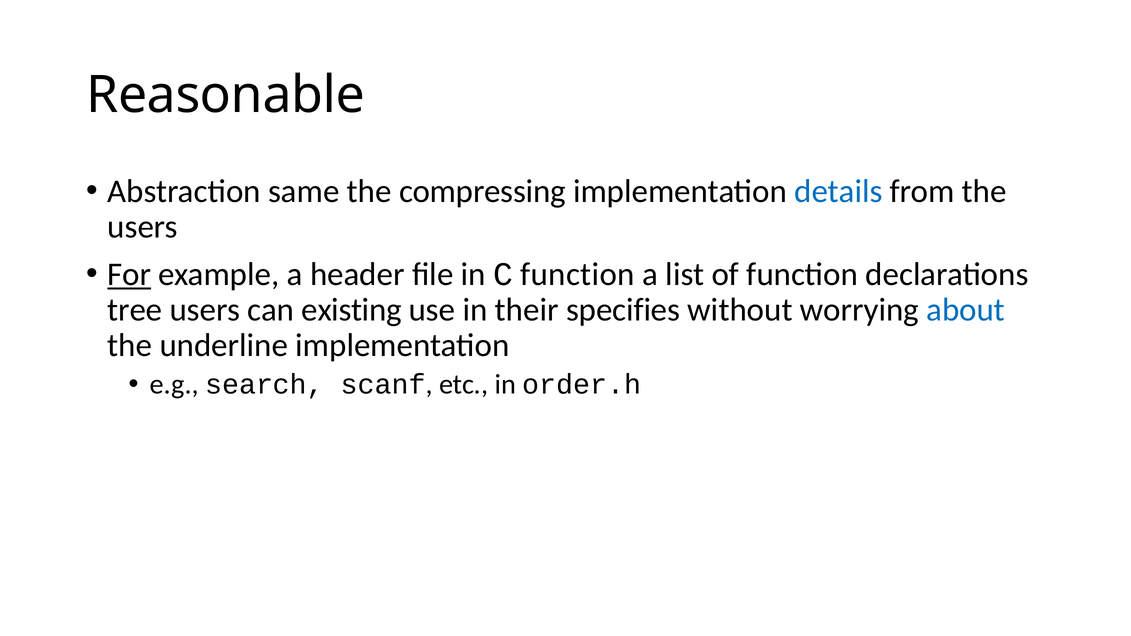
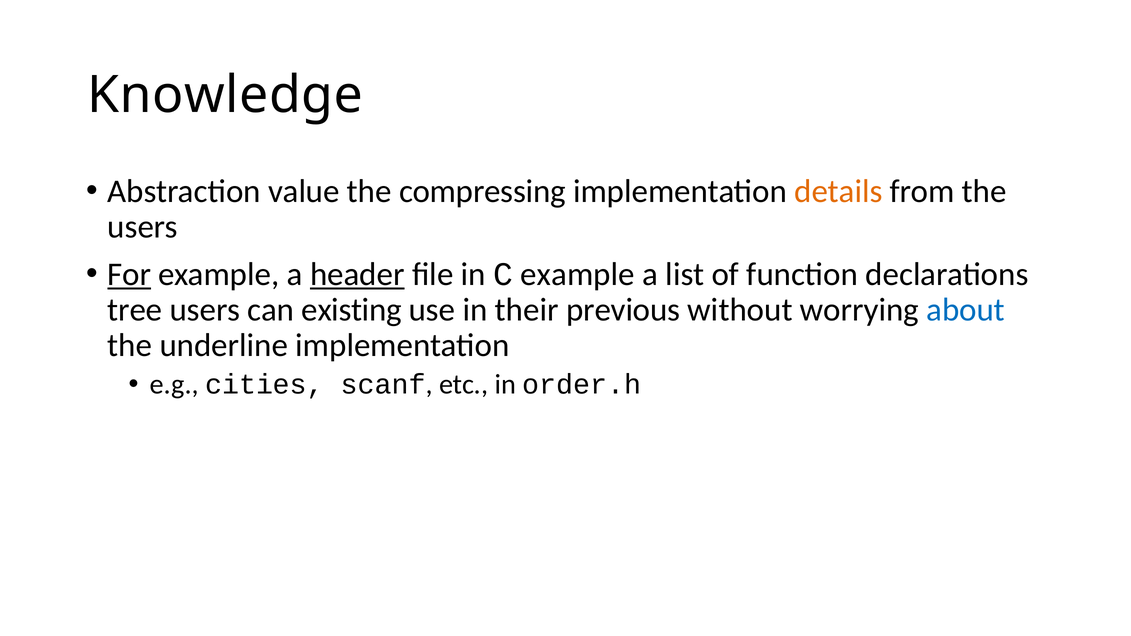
Reasonable: Reasonable -> Knowledge
same: same -> value
details colour: blue -> orange
header underline: none -> present
C function: function -> example
specifies: specifies -> previous
search: search -> cities
